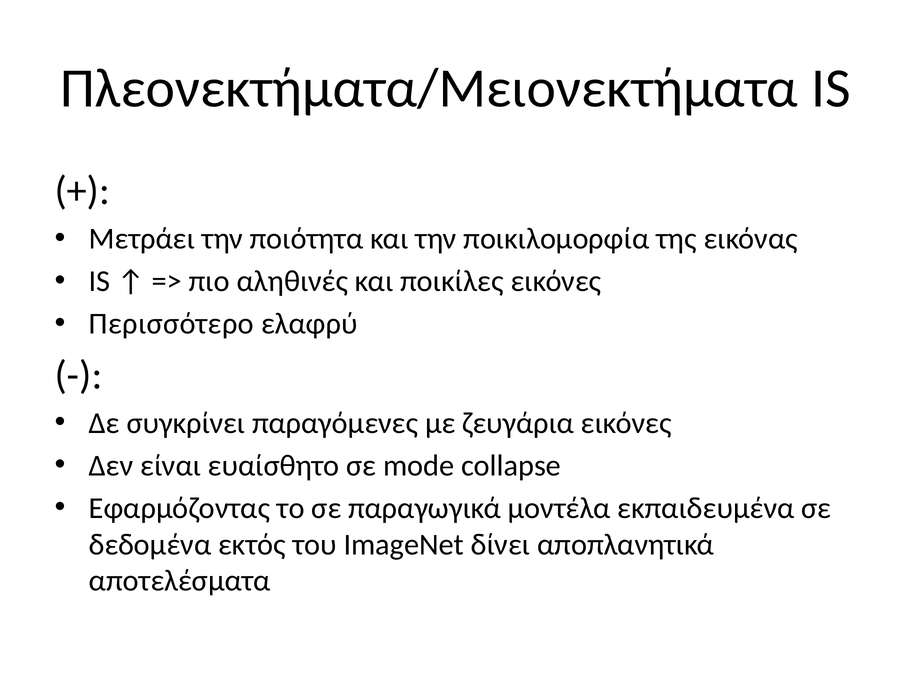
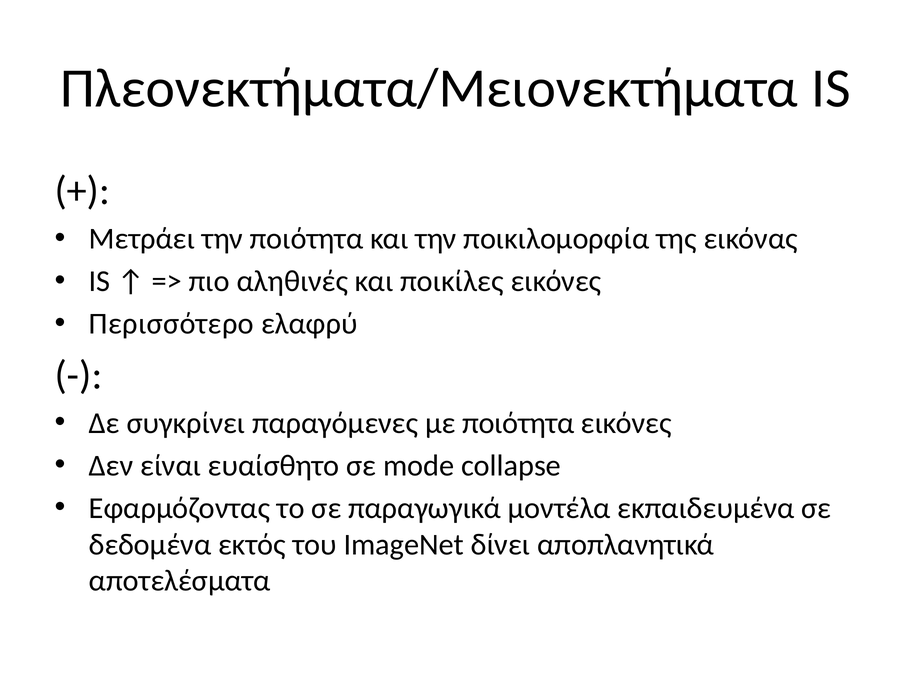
με ζευγάρια: ζευγάρια -> ποιότητα
